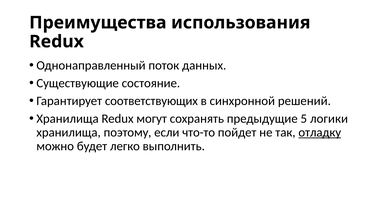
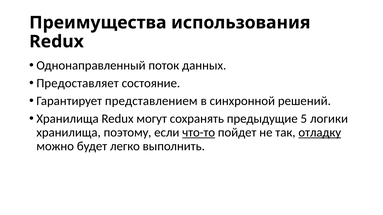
Существующие: Существующие -> Предоставляет
соответствующих: соответствующих -> представлением
что-то underline: none -> present
